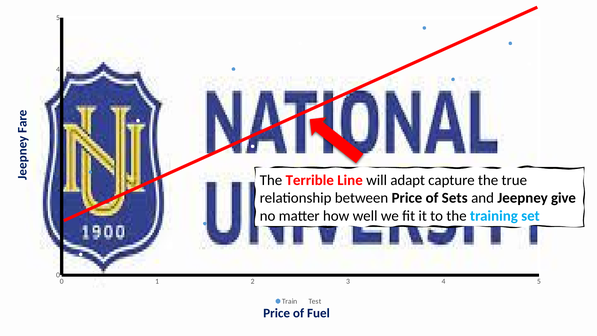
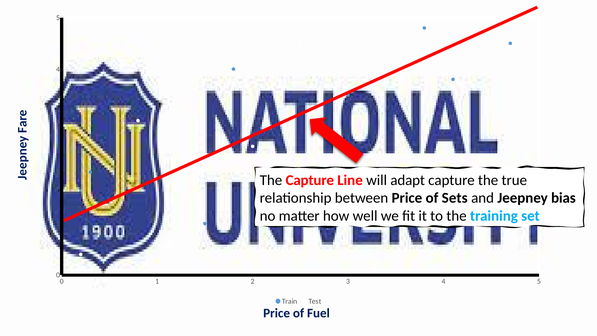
The Terrible: Terrible -> Capture
give: give -> bias
